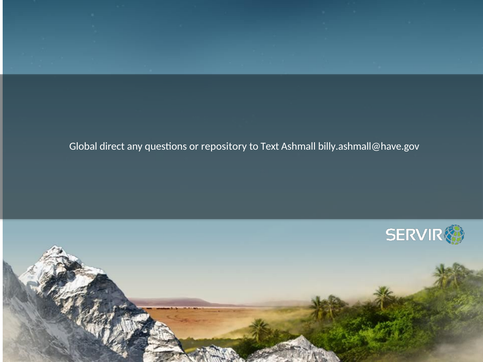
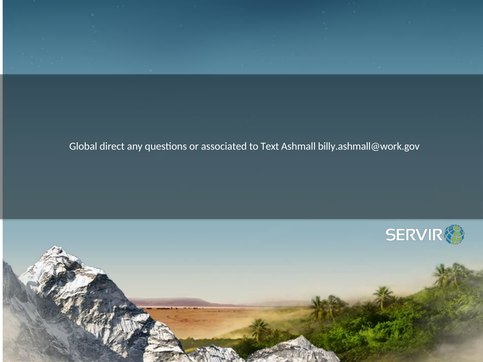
repository: repository -> associated
billy.ashmall@have.gov: billy.ashmall@have.gov -> billy.ashmall@work.gov
